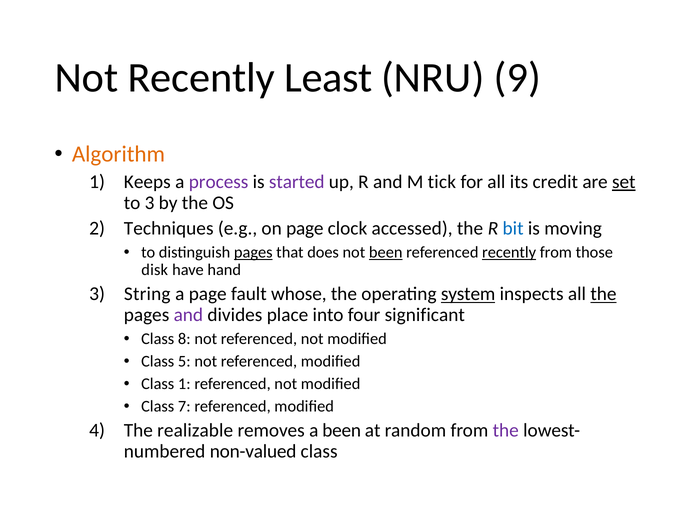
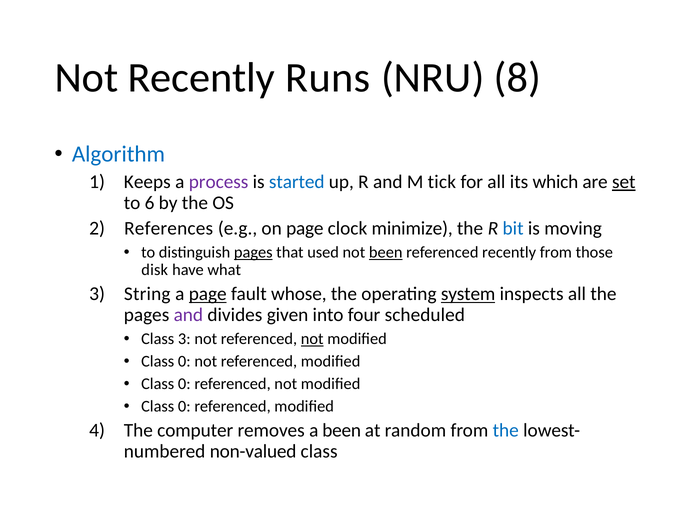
Least: Least -> Runs
9: 9 -> 8
Algorithm colour: orange -> blue
started colour: purple -> blue
credit: credit -> which
to 3: 3 -> 6
Techniques: Techniques -> References
accessed: accessed -> minimize
does: does -> used
recently at (509, 252) underline: present -> none
hand: hand -> what
page at (208, 294) underline: none -> present
the at (603, 294) underline: present -> none
place: place -> given
significant: significant -> scheduled
Class 8: 8 -> 3
not at (312, 339) underline: none -> present
5 at (184, 361): 5 -> 0
1 at (184, 384): 1 -> 0
7 at (184, 406): 7 -> 0
realizable: realizable -> computer
the at (506, 430) colour: purple -> blue
